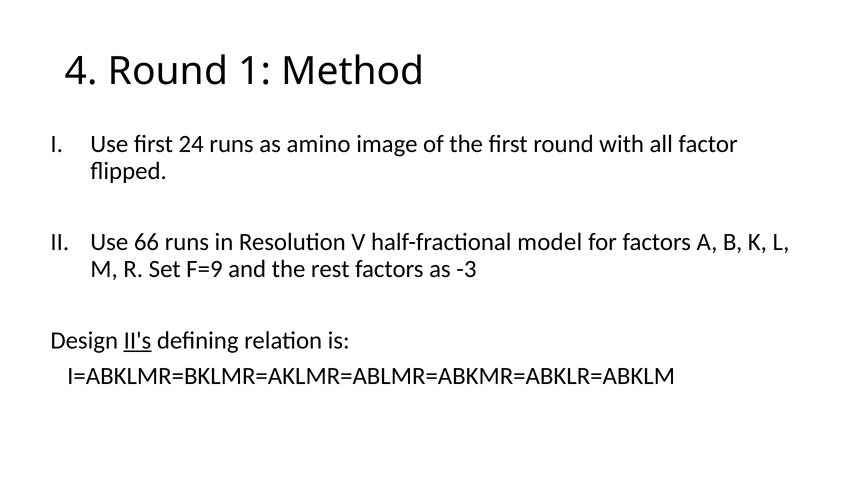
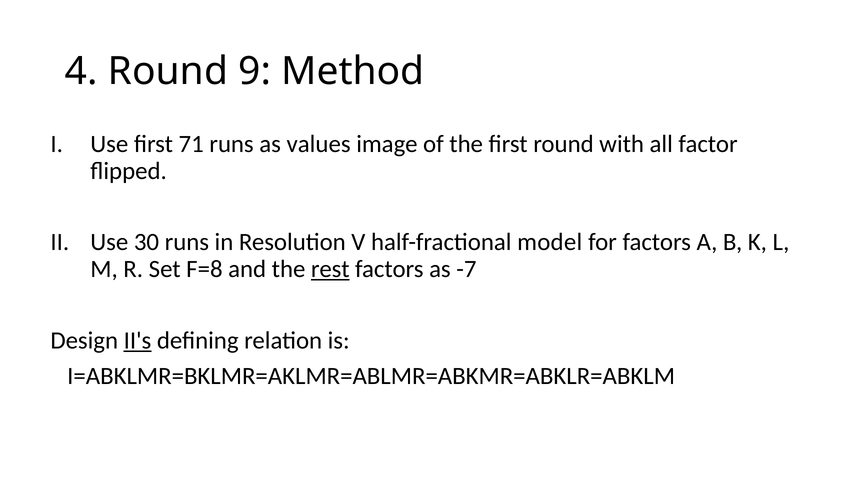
1: 1 -> 9
24: 24 -> 71
amino: amino -> values
66: 66 -> 30
F=9: F=9 -> F=8
rest underline: none -> present
-3: -3 -> -7
